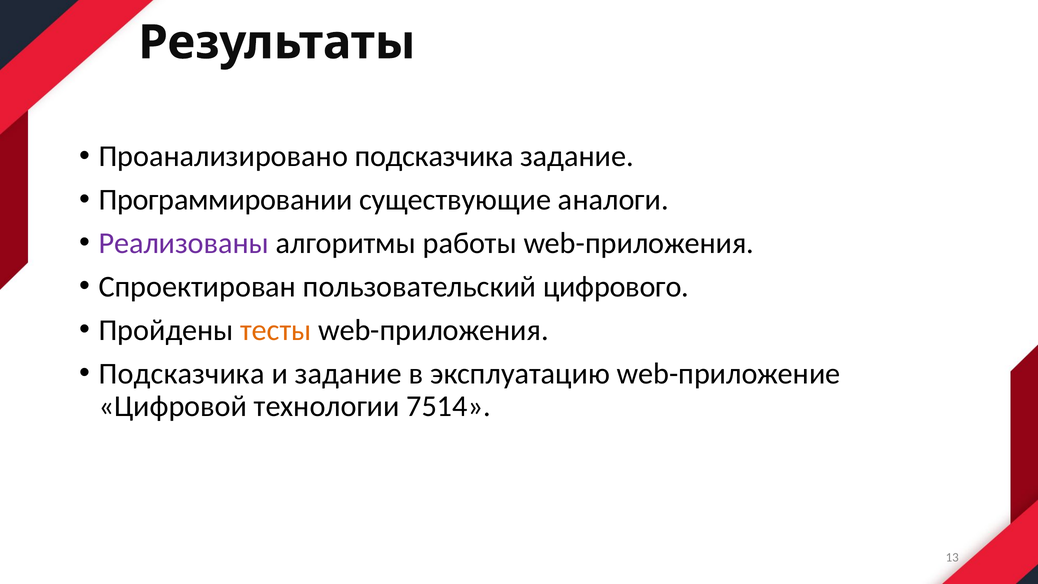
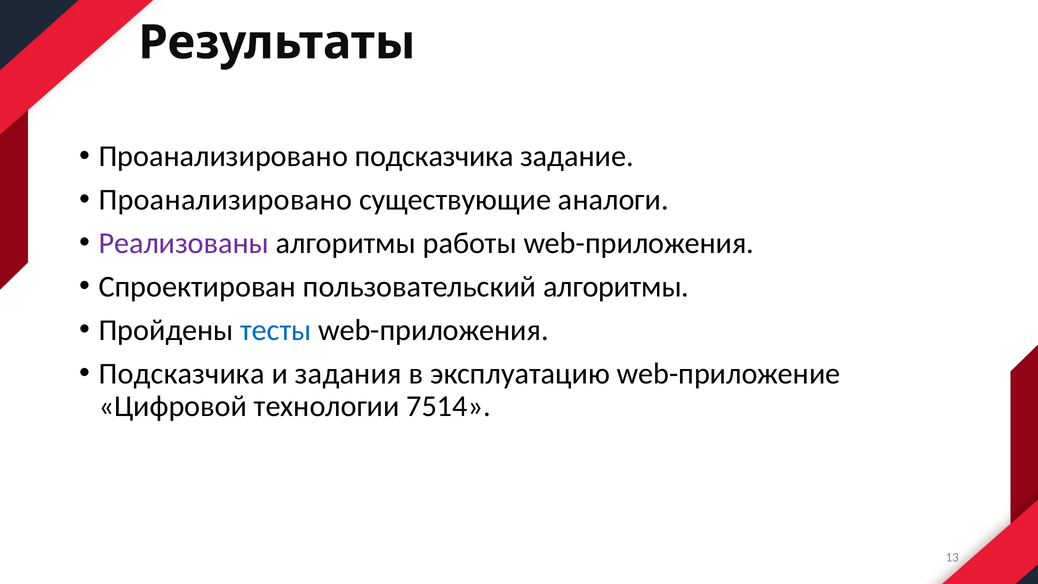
Программировании at (226, 200): Программировании -> Проанализировано
пользовательский цифрового: цифрового -> алгоритмы
тесты colour: orange -> blue
и задание: задание -> задания
